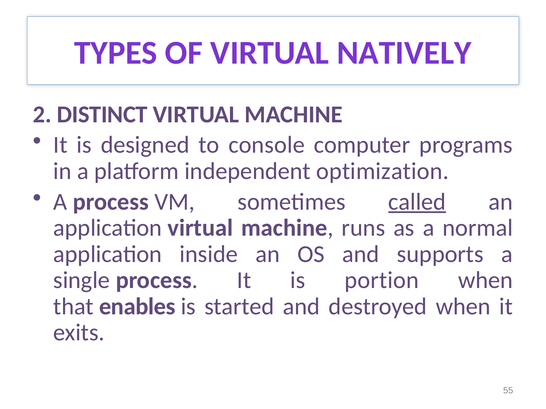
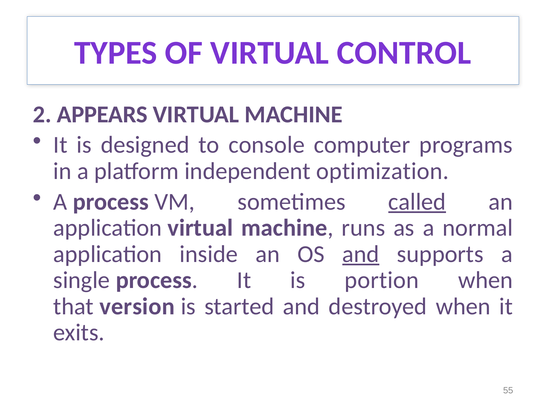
NATIVELY: NATIVELY -> CONTROL
DISTINCT: DISTINCT -> APPEARS
and at (361, 254) underline: none -> present
enables: enables -> version
